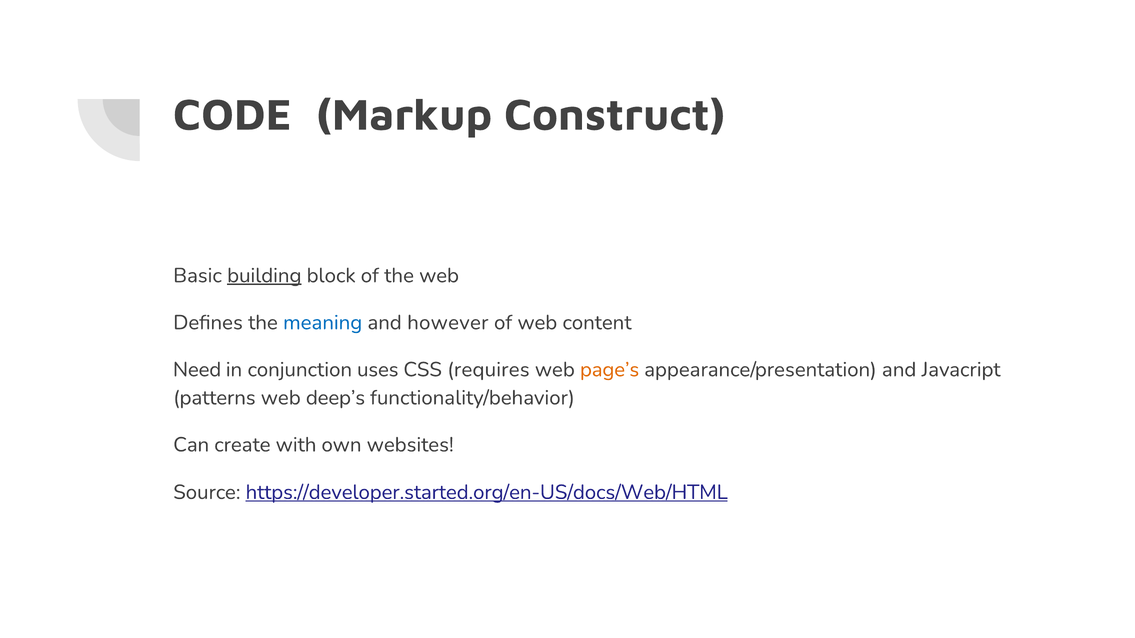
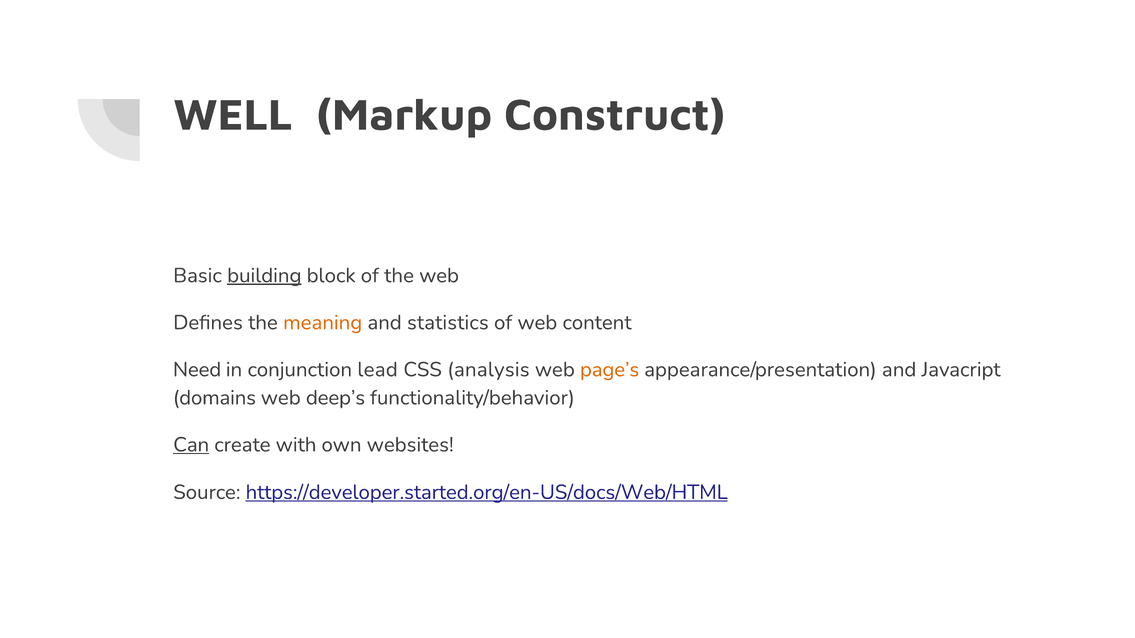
CODE: CODE -> WELL
meaning colour: blue -> orange
however: however -> statistics
uses: uses -> lead
requires: requires -> analysis
patterns: patterns -> domains
Can underline: none -> present
